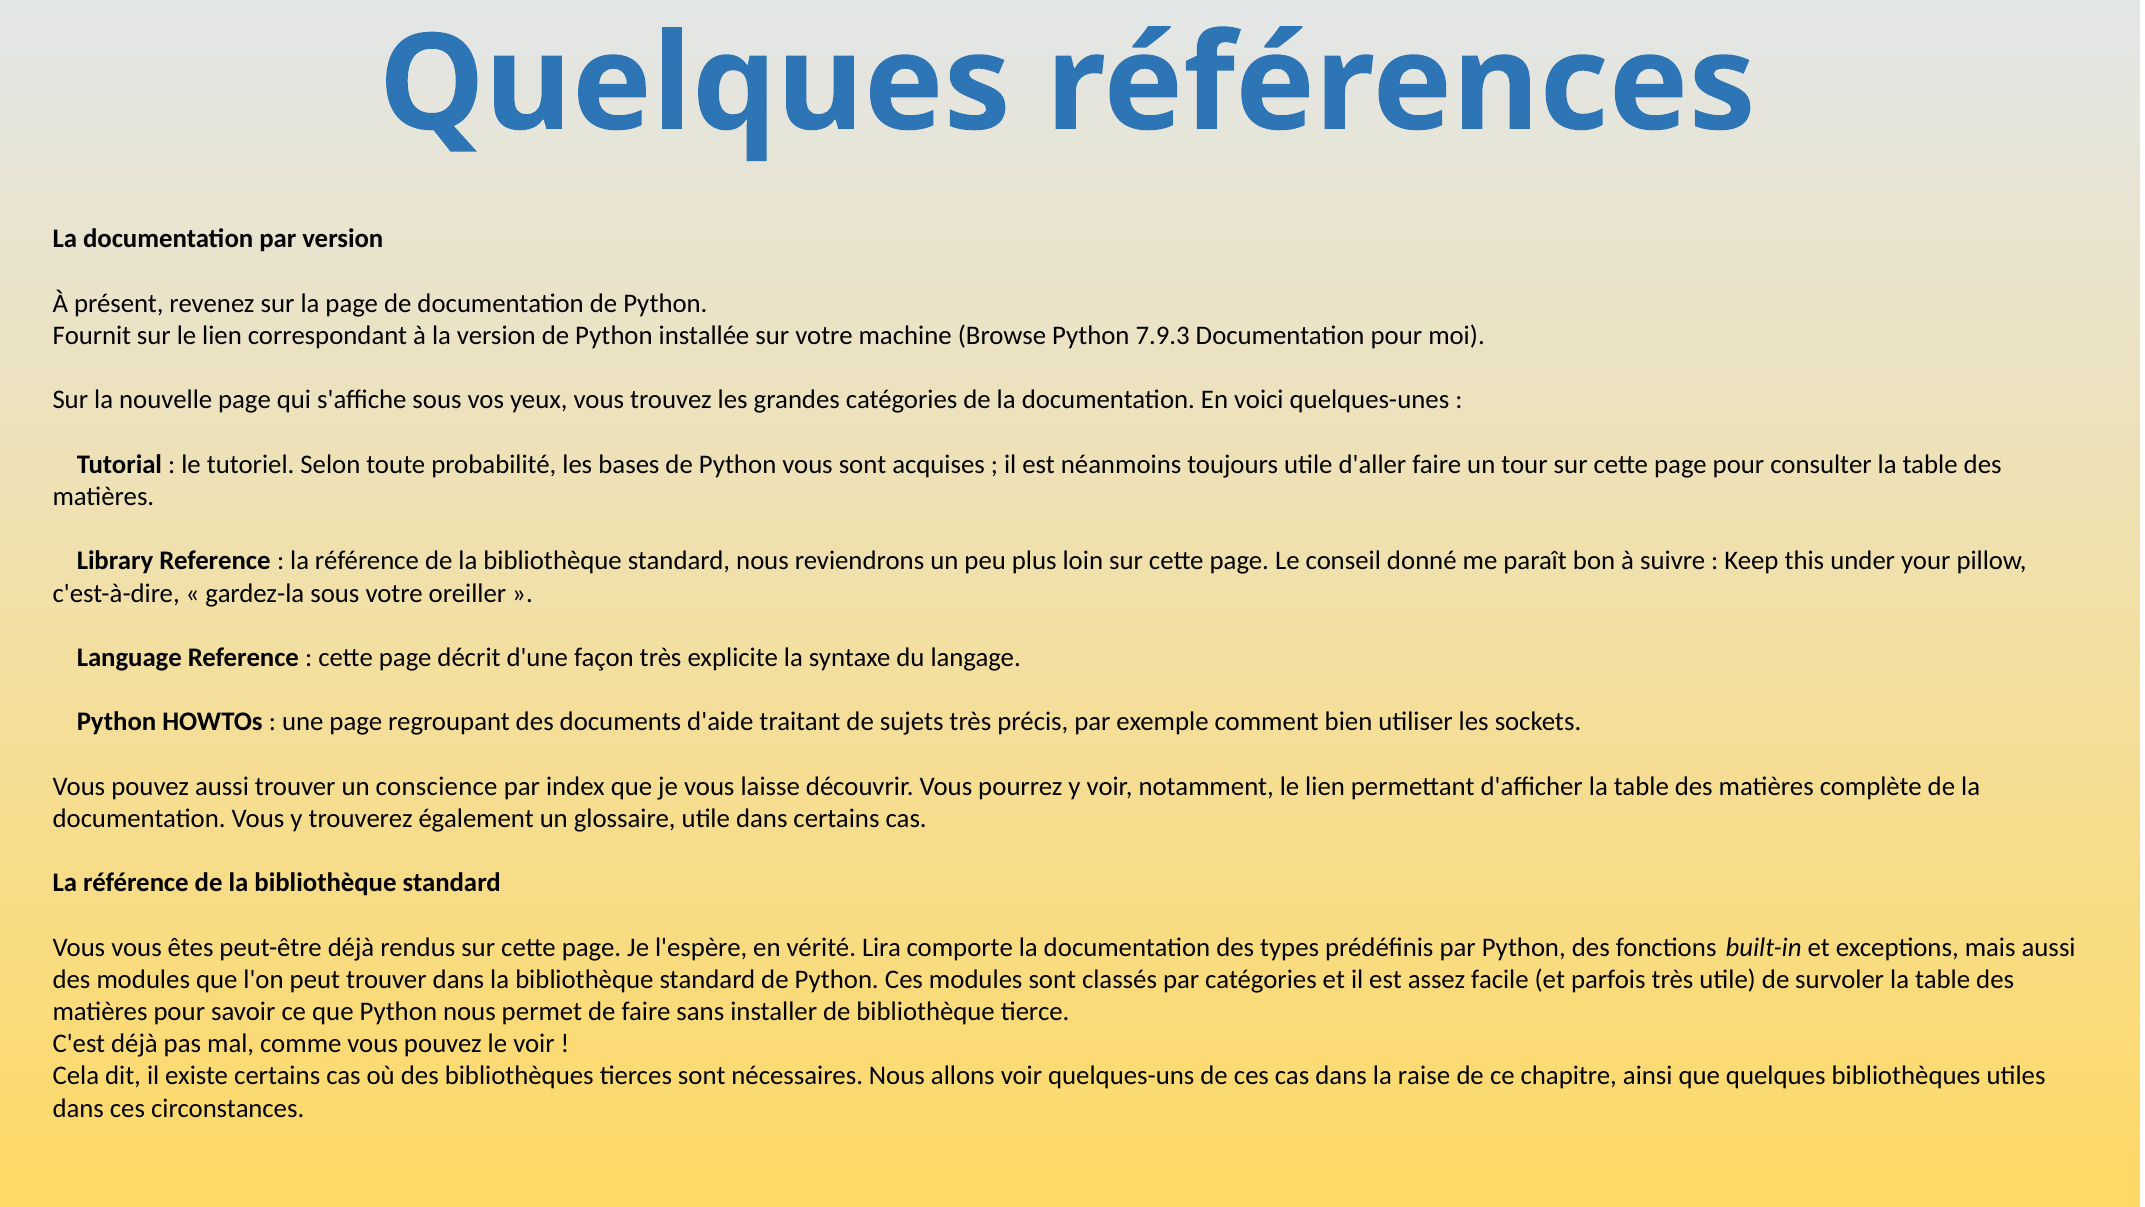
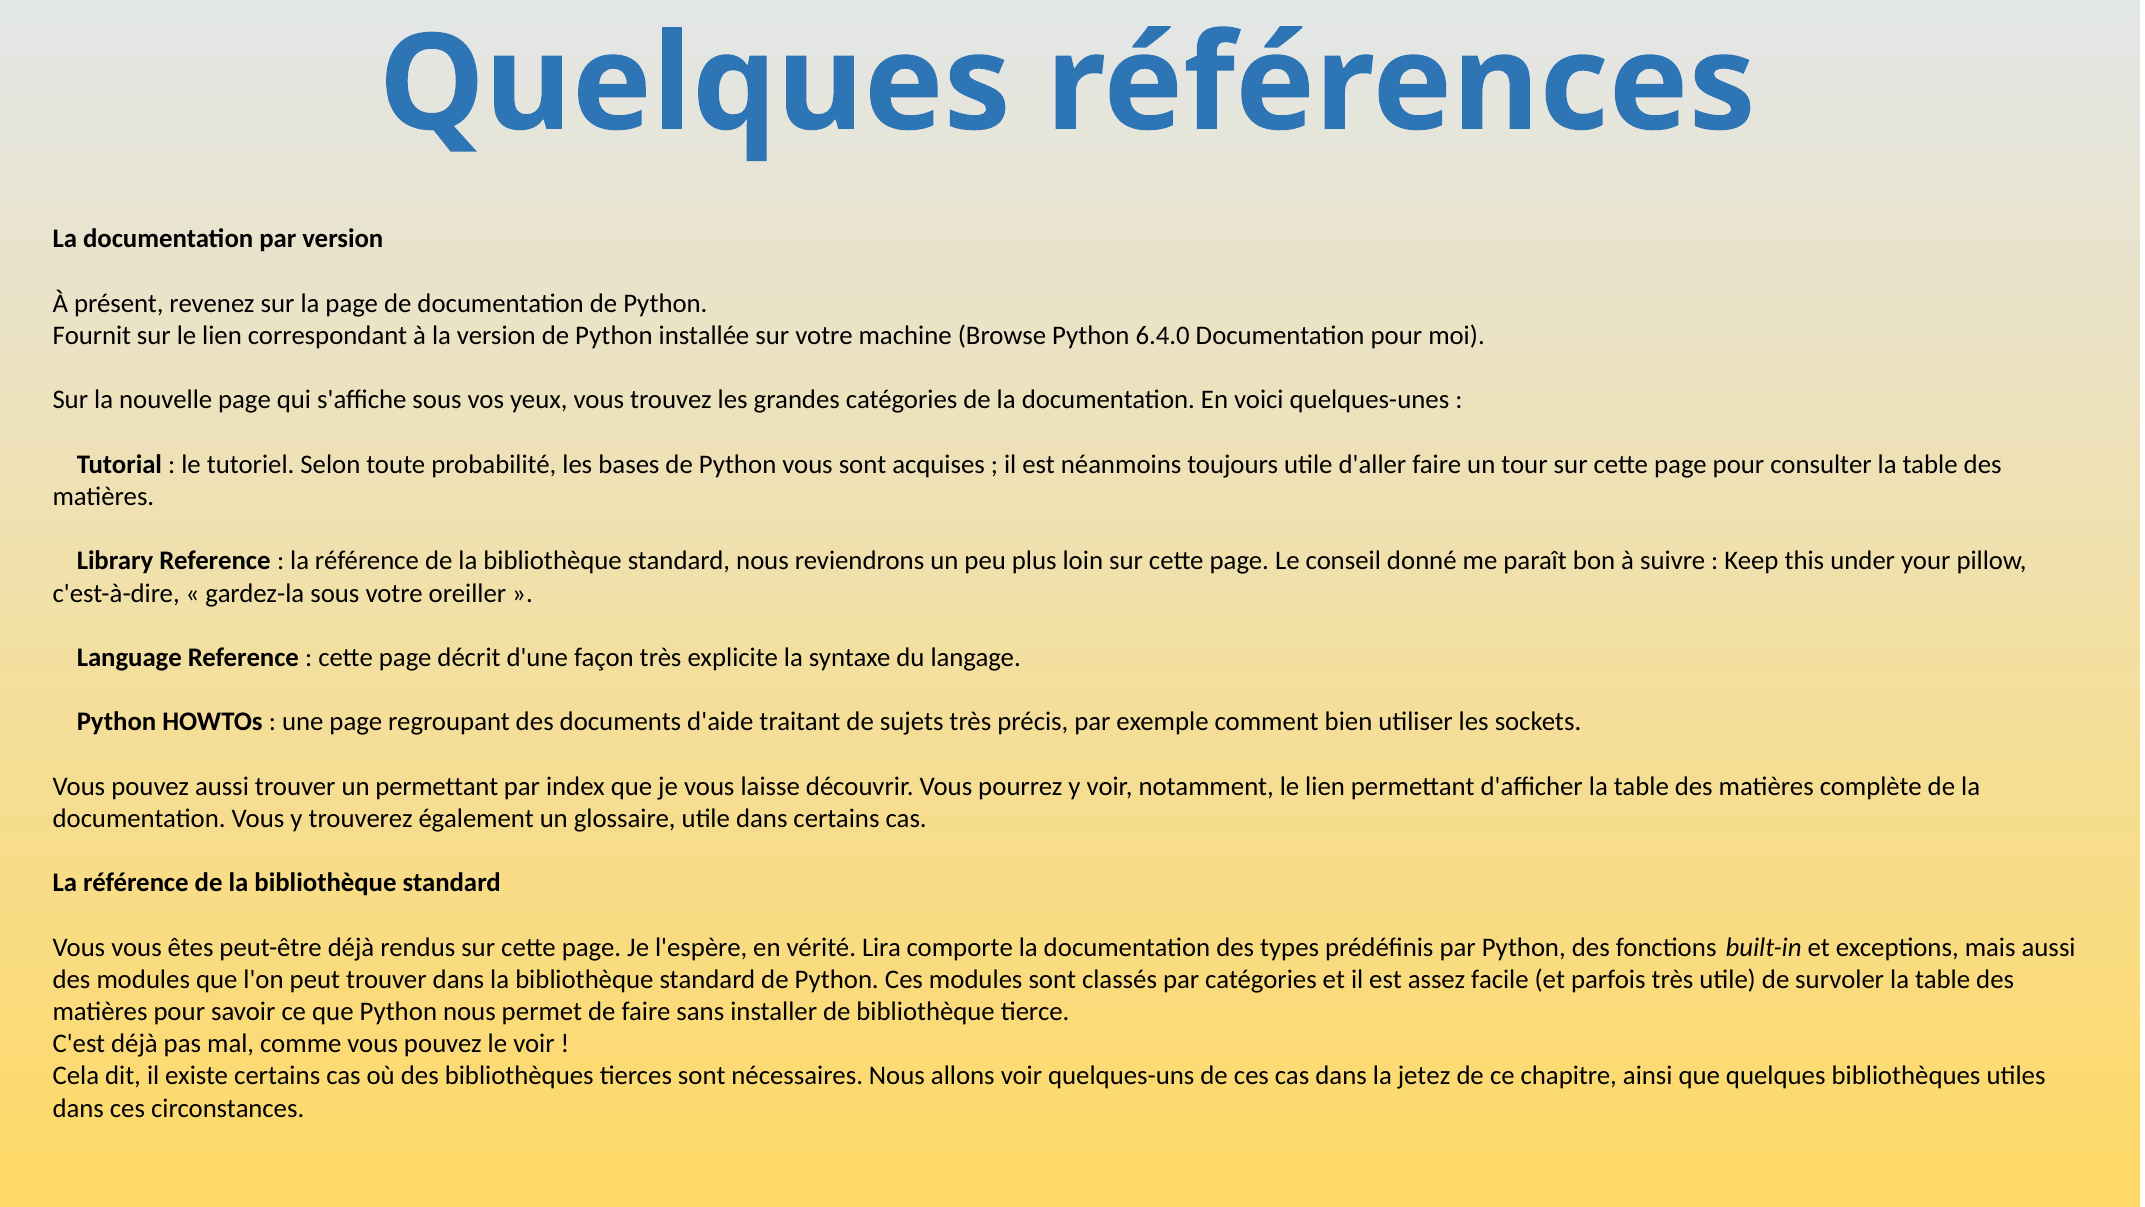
7.9.3: 7.9.3 -> 6.4.0
un conscience: conscience -> permettant
raise: raise -> jetez
